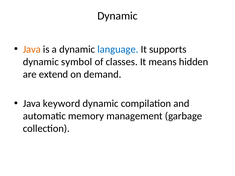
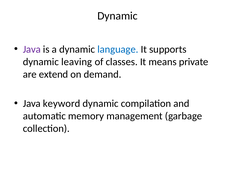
Java at (32, 49) colour: orange -> purple
symbol: symbol -> leaving
hidden: hidden -> private
